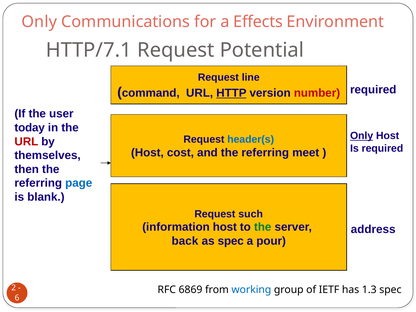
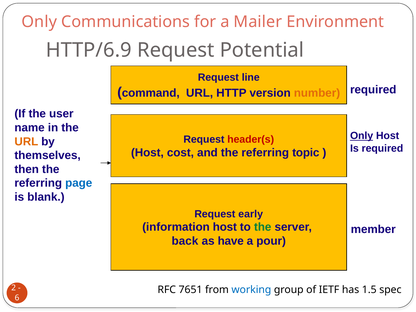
Effects: Effects -> Mailer
HTTP/7.1: HTTP/7.1 -> HTTP/6.9
HTTP underline: present -> none
number colour: red -> orange
today: today -> name
header(s colour: blue -> red
URL at (26, 142) colour: red -> orange
meet: meet -> topic
such: such -> early
address: address -> member
as spec: spec -> have
6869: 6869 -> 7651
1.3: 1.3 -> 1.5
